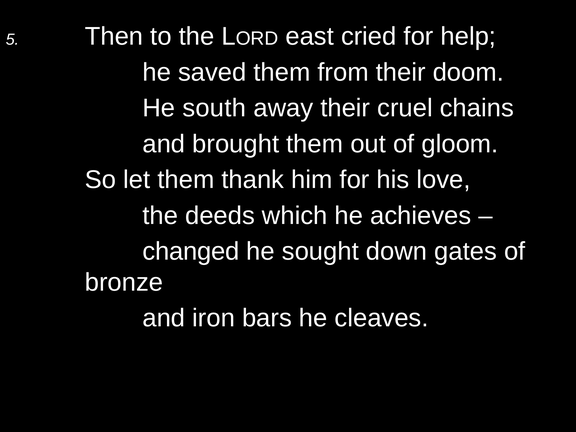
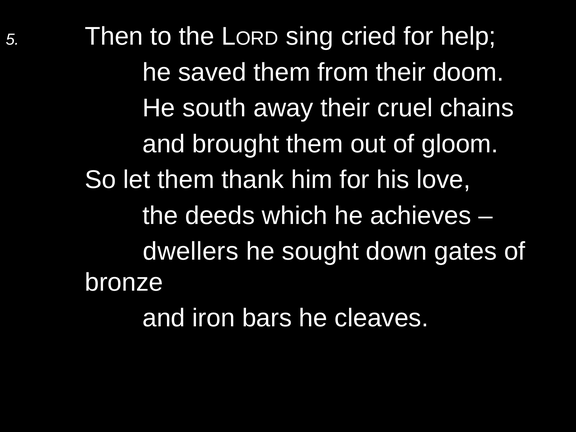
east: east -> sing
changed: changed -> dwellers
